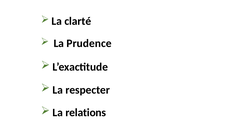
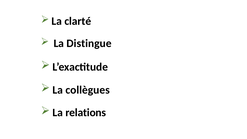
Prudence: Prudence -> Distingue
respecter: respecter -> collègues
